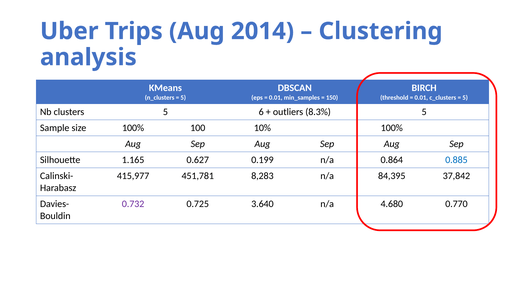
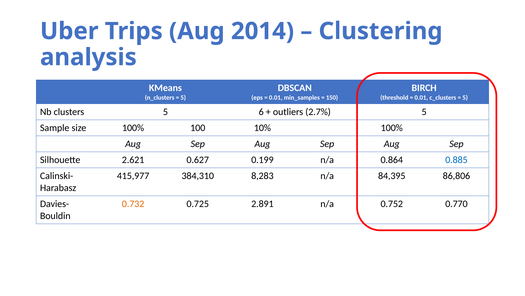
8.3%: 8.3% -> 2.7%
1.165: 1.165 -> 2.621
451,781: 451,781 -> 384,310
37,842: 37,842 -> 86,806
0.732 colour: purple -> orange
3.640: 3.640 -> 2.891
4.680: 4.680 -> 0.752
